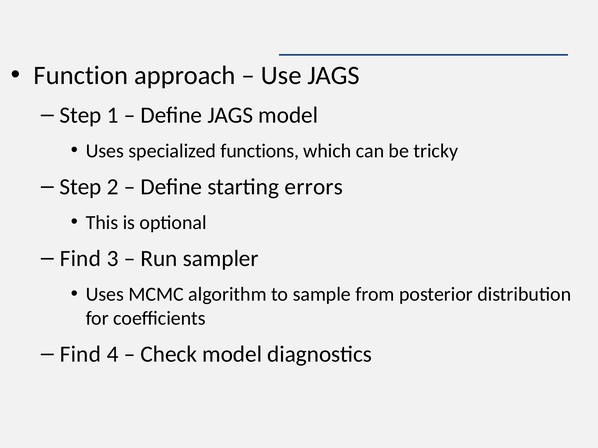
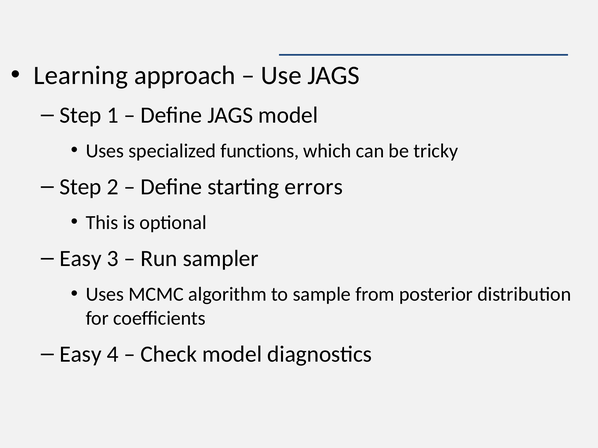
Function: Function -> Learning
Find at (80, 259): Find -> Easy
Find at (80, 355): Find -> Easy
